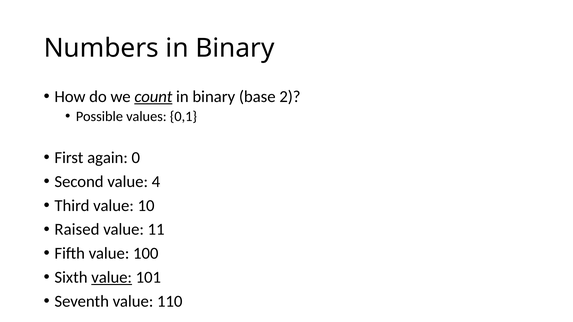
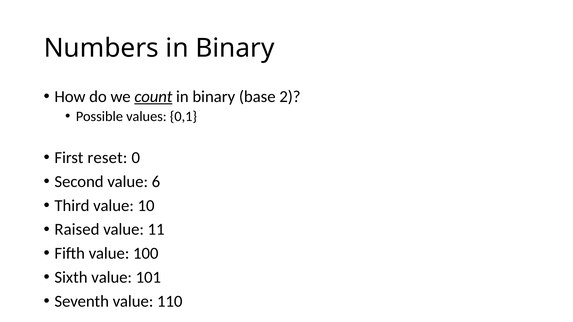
again: again -> reset
4: 4 -> 6
value at (112, 278) underline: present -> none
